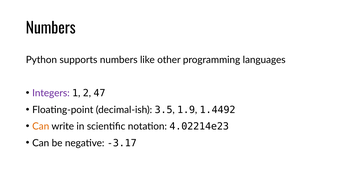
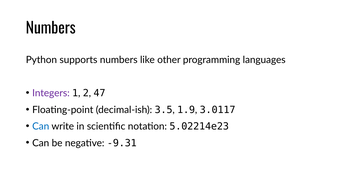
1.4492: 1.4492 -> 3.0117
Can at (41, 126) colour: orange -> blue
4.02214e23: 4.02214e23 -> 5.02214e23
-3.17: -3.17 -> -9.31
